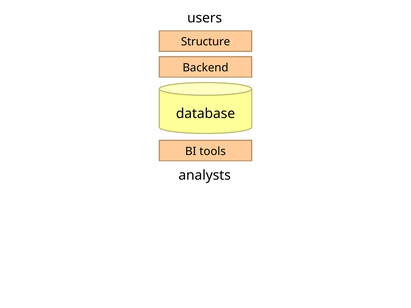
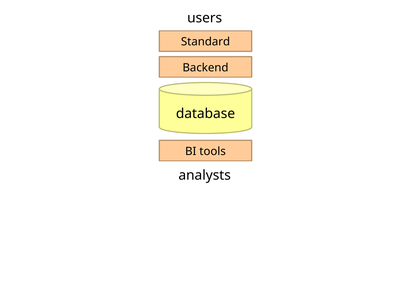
Structure: Structure -> Standard
